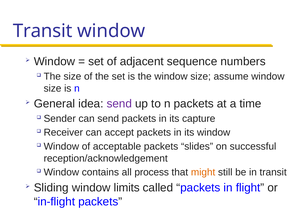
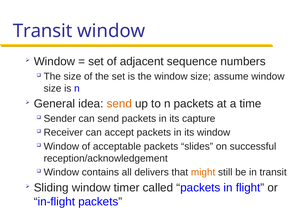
send at (119, 104) colour: purple -> orange
process: process -> delivers
limits: limits -> timer
